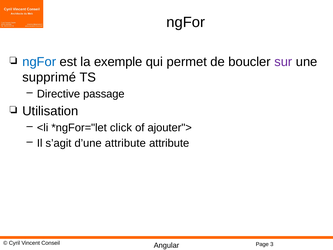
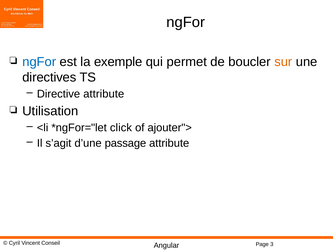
sur colour: purple -> orange
supprimé: supprimé -> directives
Directive passage: passage -> attribute
d’une attribute: attribute -> passage
